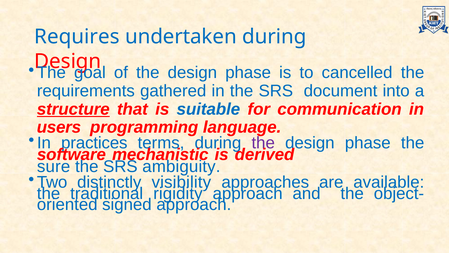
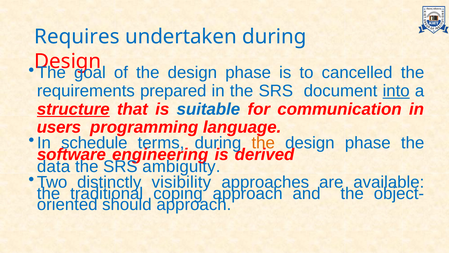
gathered: gathered -> prepared
into underline: none -> present
practices: practices -> schedule
the at (263, 143) colour: purple -> orange
mechanistic: mechanistic -> engineering
sure: sure -> data
rigidity: rigidity -> coping
signed: signed -> should
